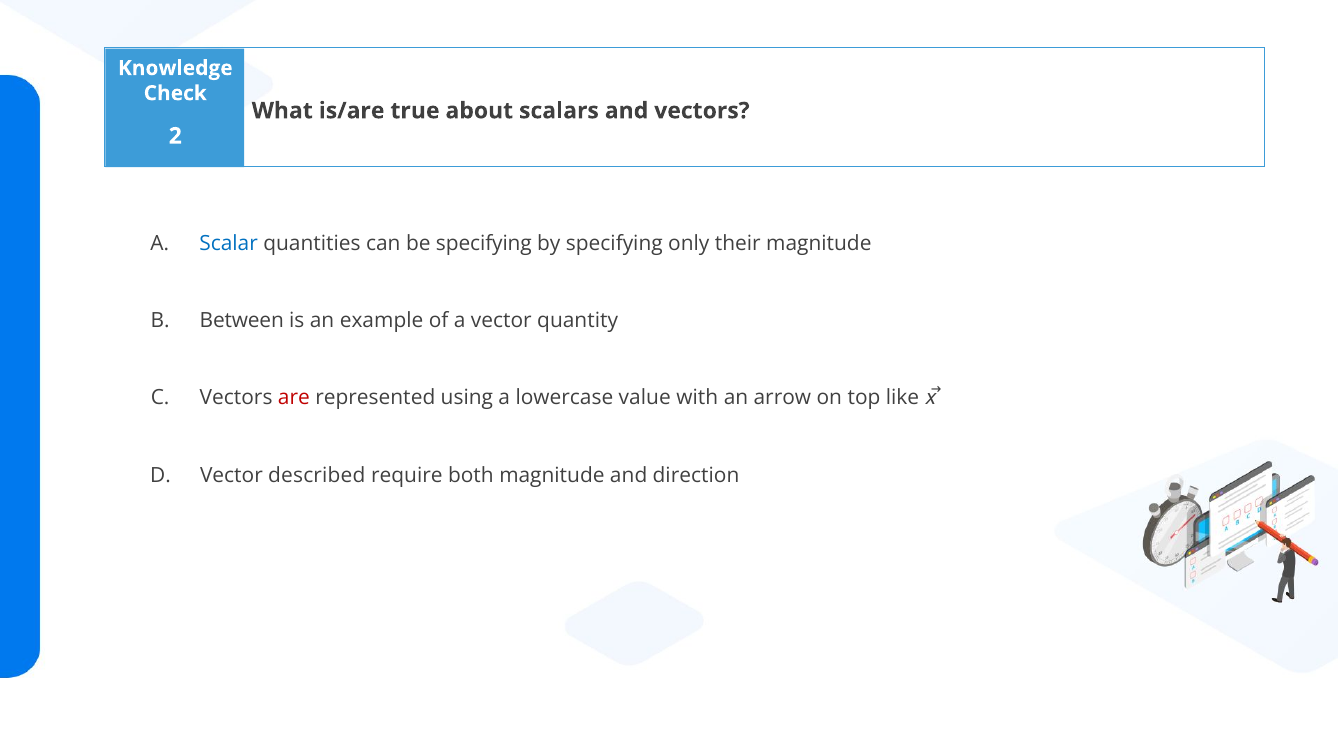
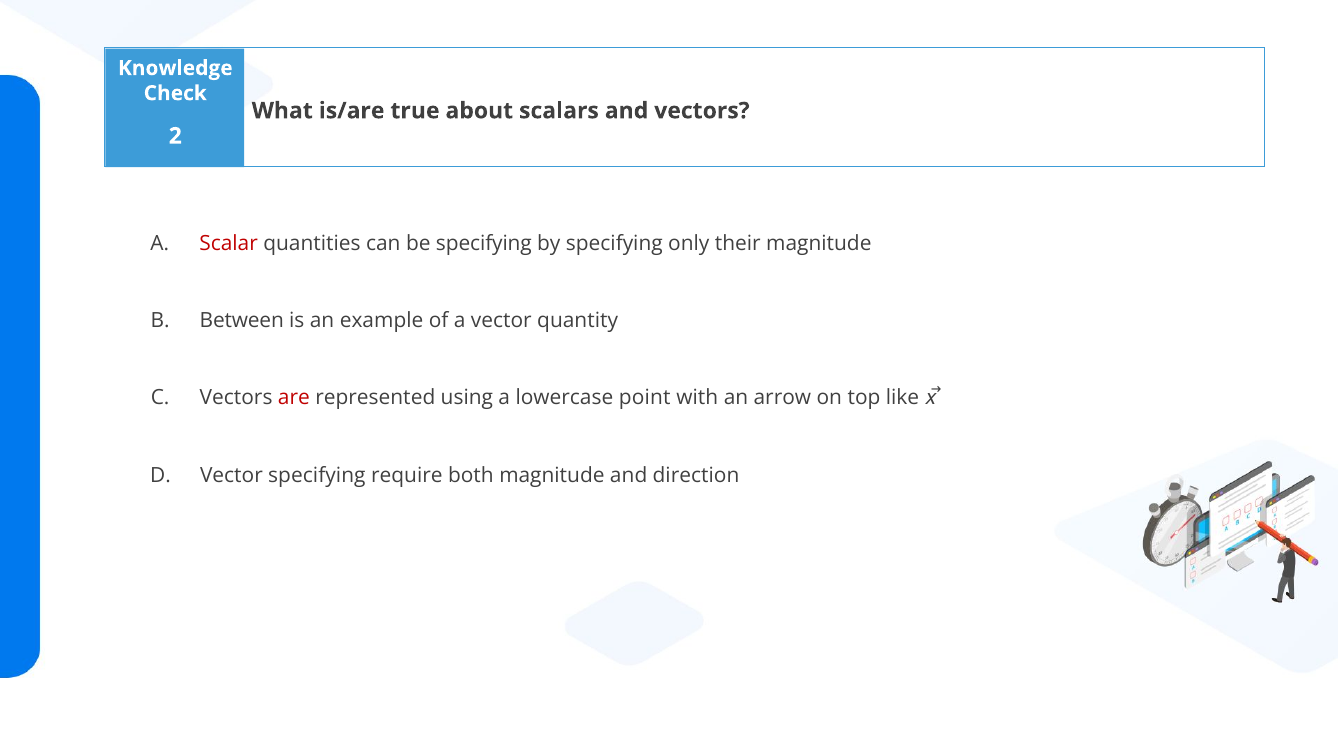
Scalar colour: blue -> red
value: value -> point
Vector described: described -> specifying
